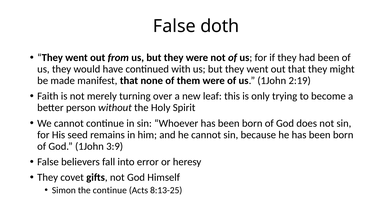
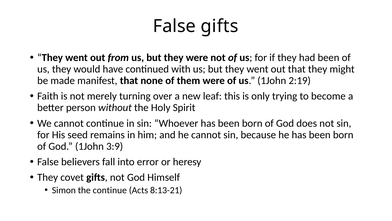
False doth: doth -> gifts
8:13-25: 8:13-25 -> 8:13-21
